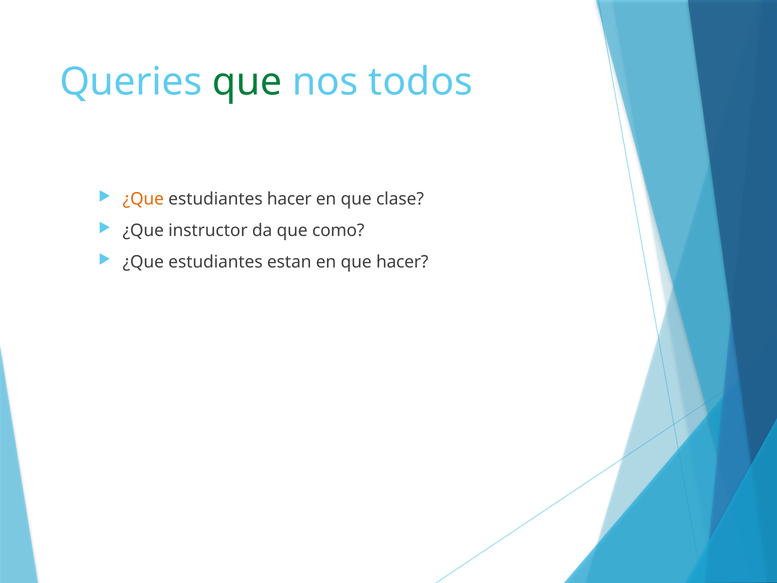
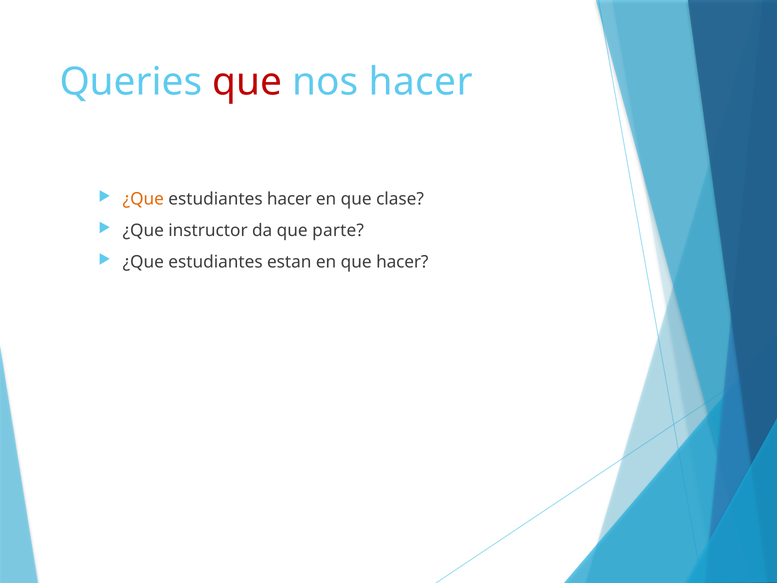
que at (247, 82) colour: green -> red
nos todos: todos -> hacer
como: como -> parte
